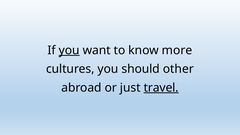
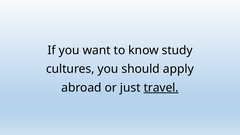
you at (69, 50) underline: present -> none
more: more -> study
other: other -> apply
